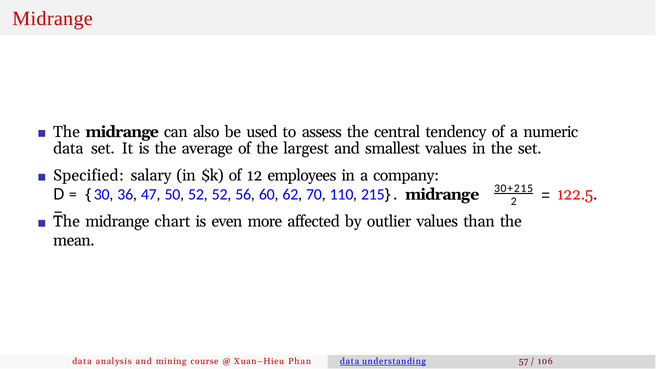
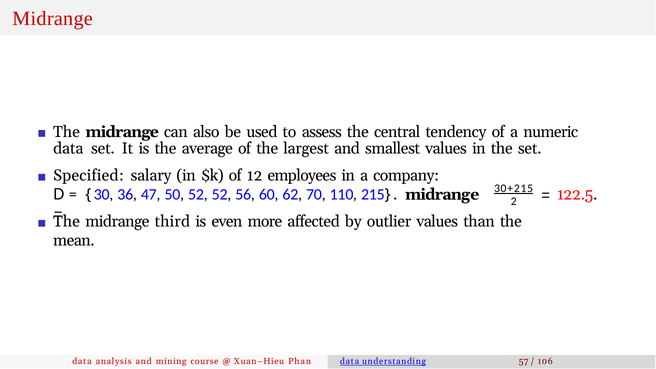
chart: chart -> third
